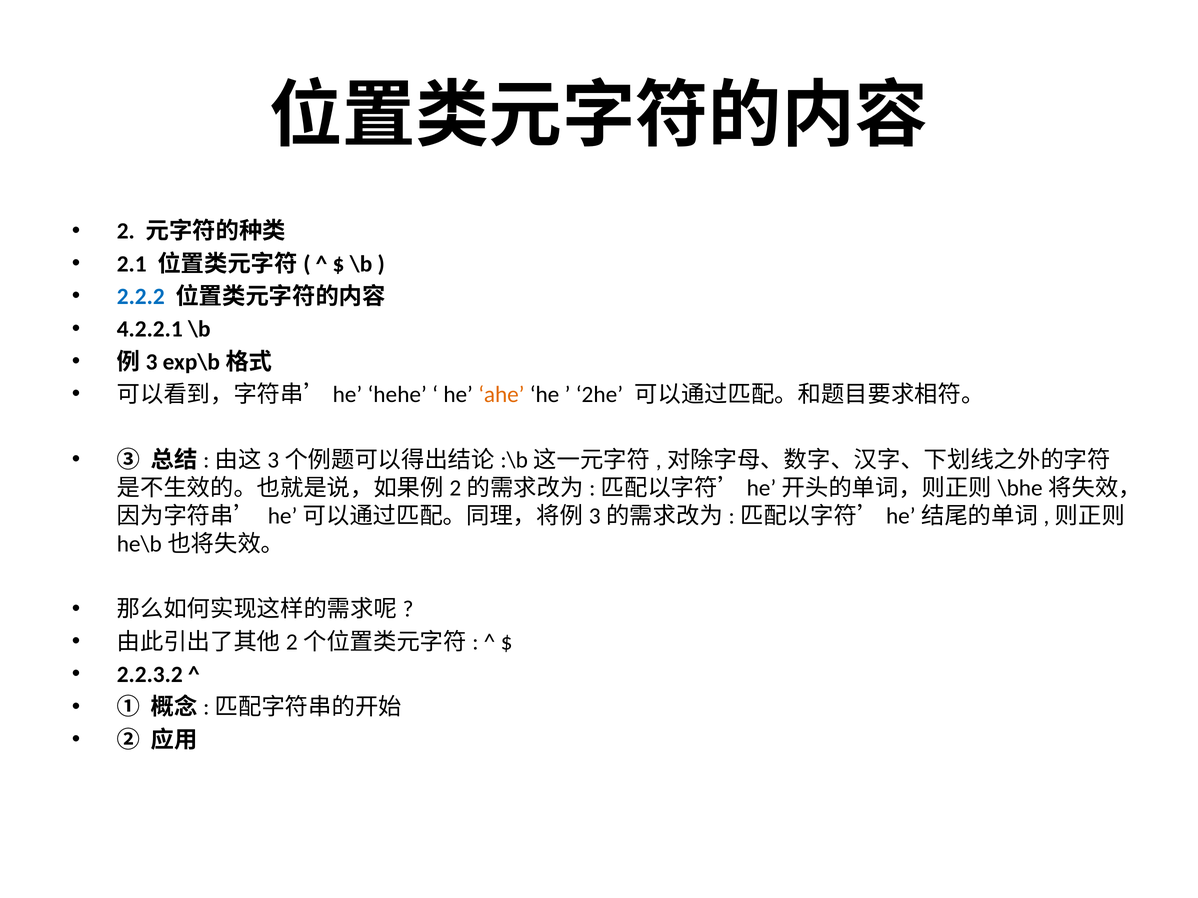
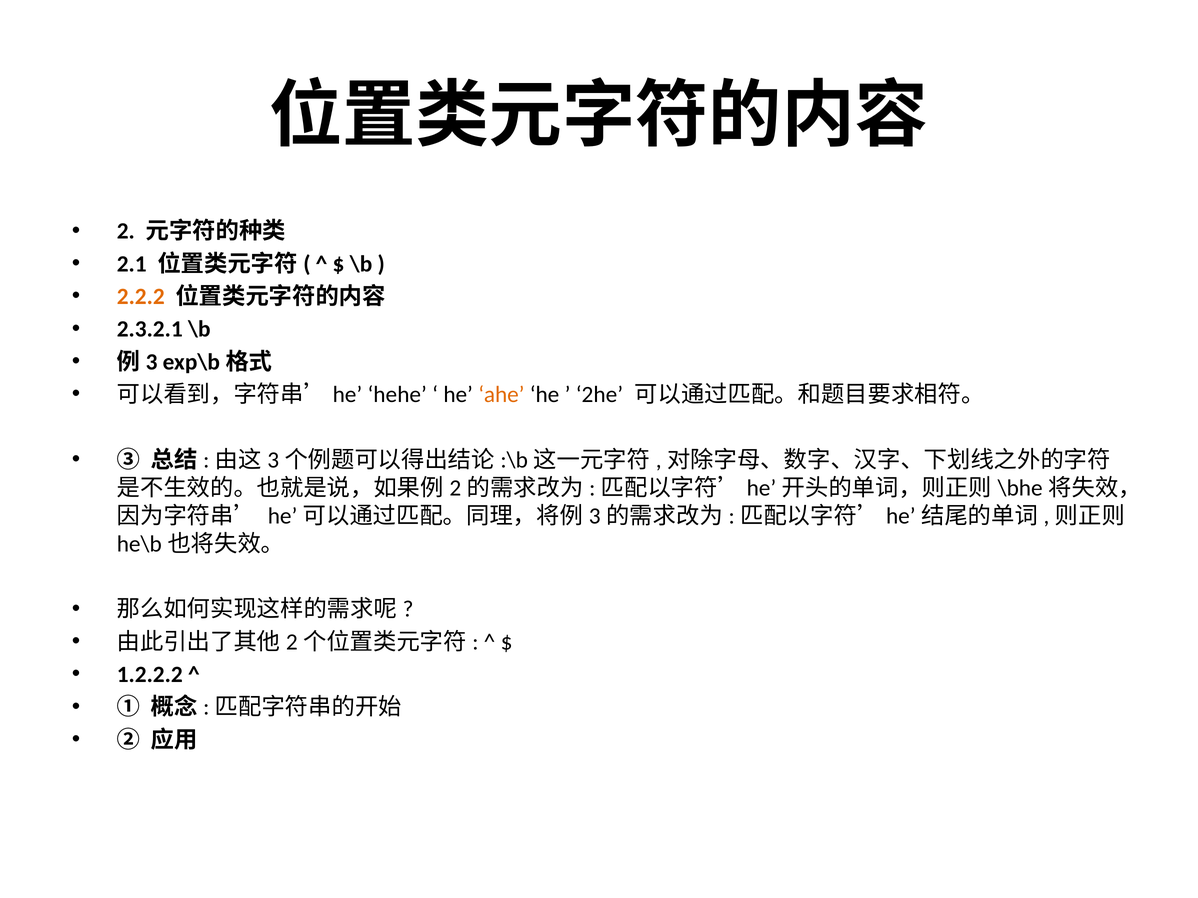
2.2.2 colour: blue -> orange
4.2.2.1: 4.2.2.1 -> 2.3.2.1
2.2.3.2: 2.2.3.2 -> 1.2.2.2
